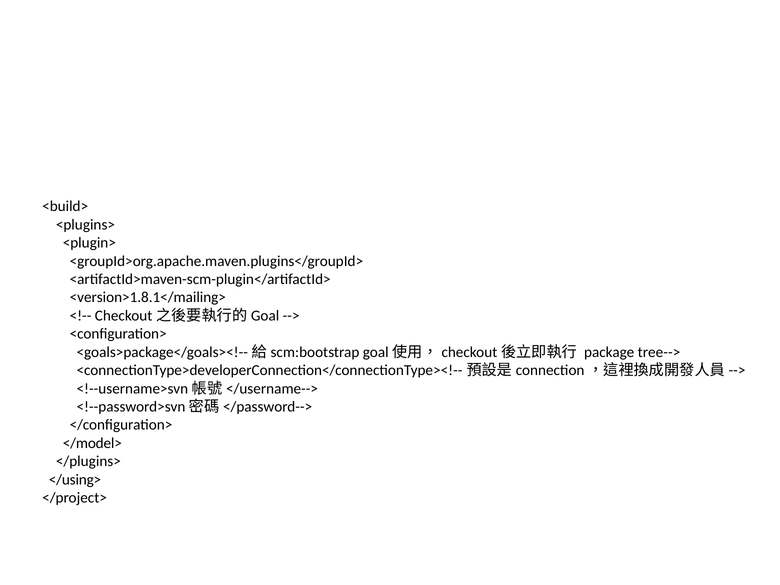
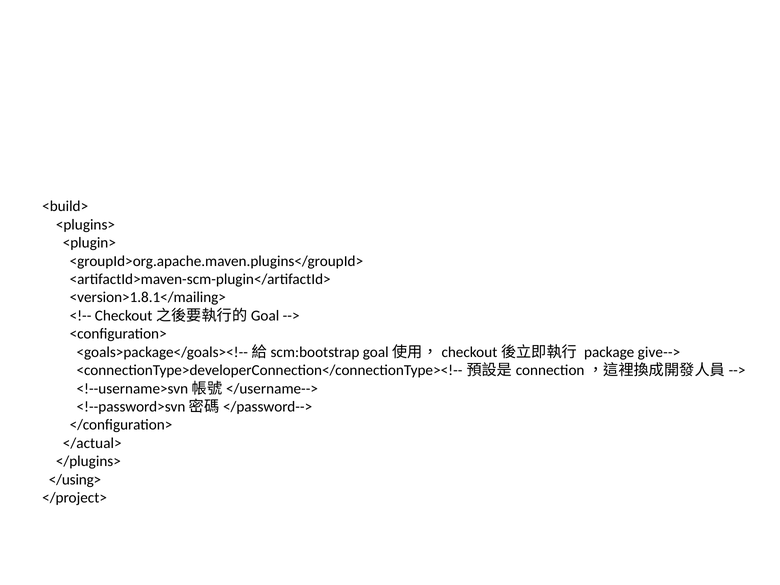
tree-->: tree--> -> give-->
</model>: </model> -> </actual>
